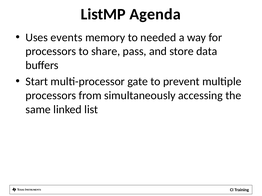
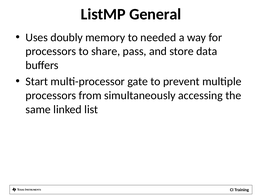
Agenda: Agenda -> General
events: events -> doubly
